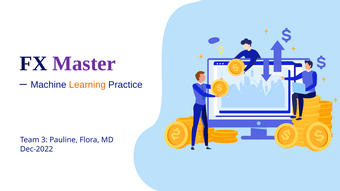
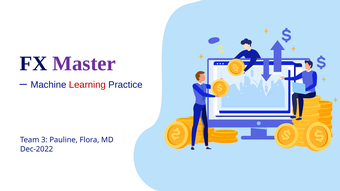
Learning colour: orange -> red
